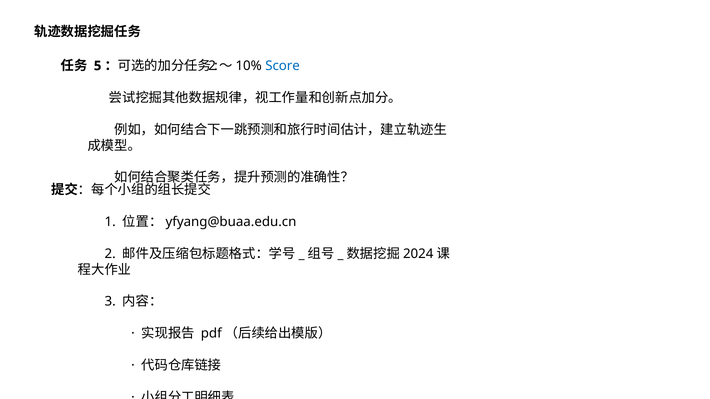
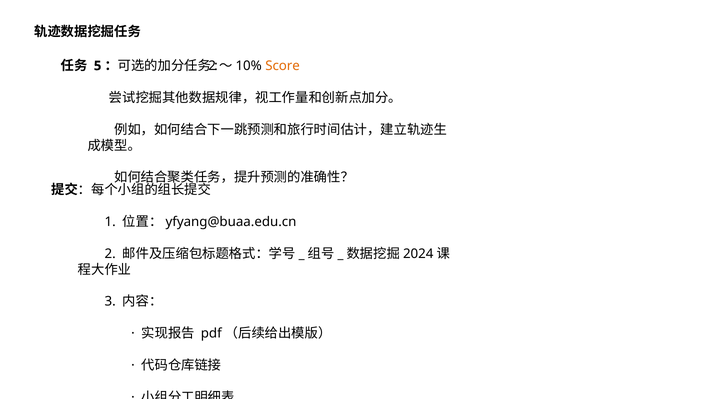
Score colour: blue -> orange
